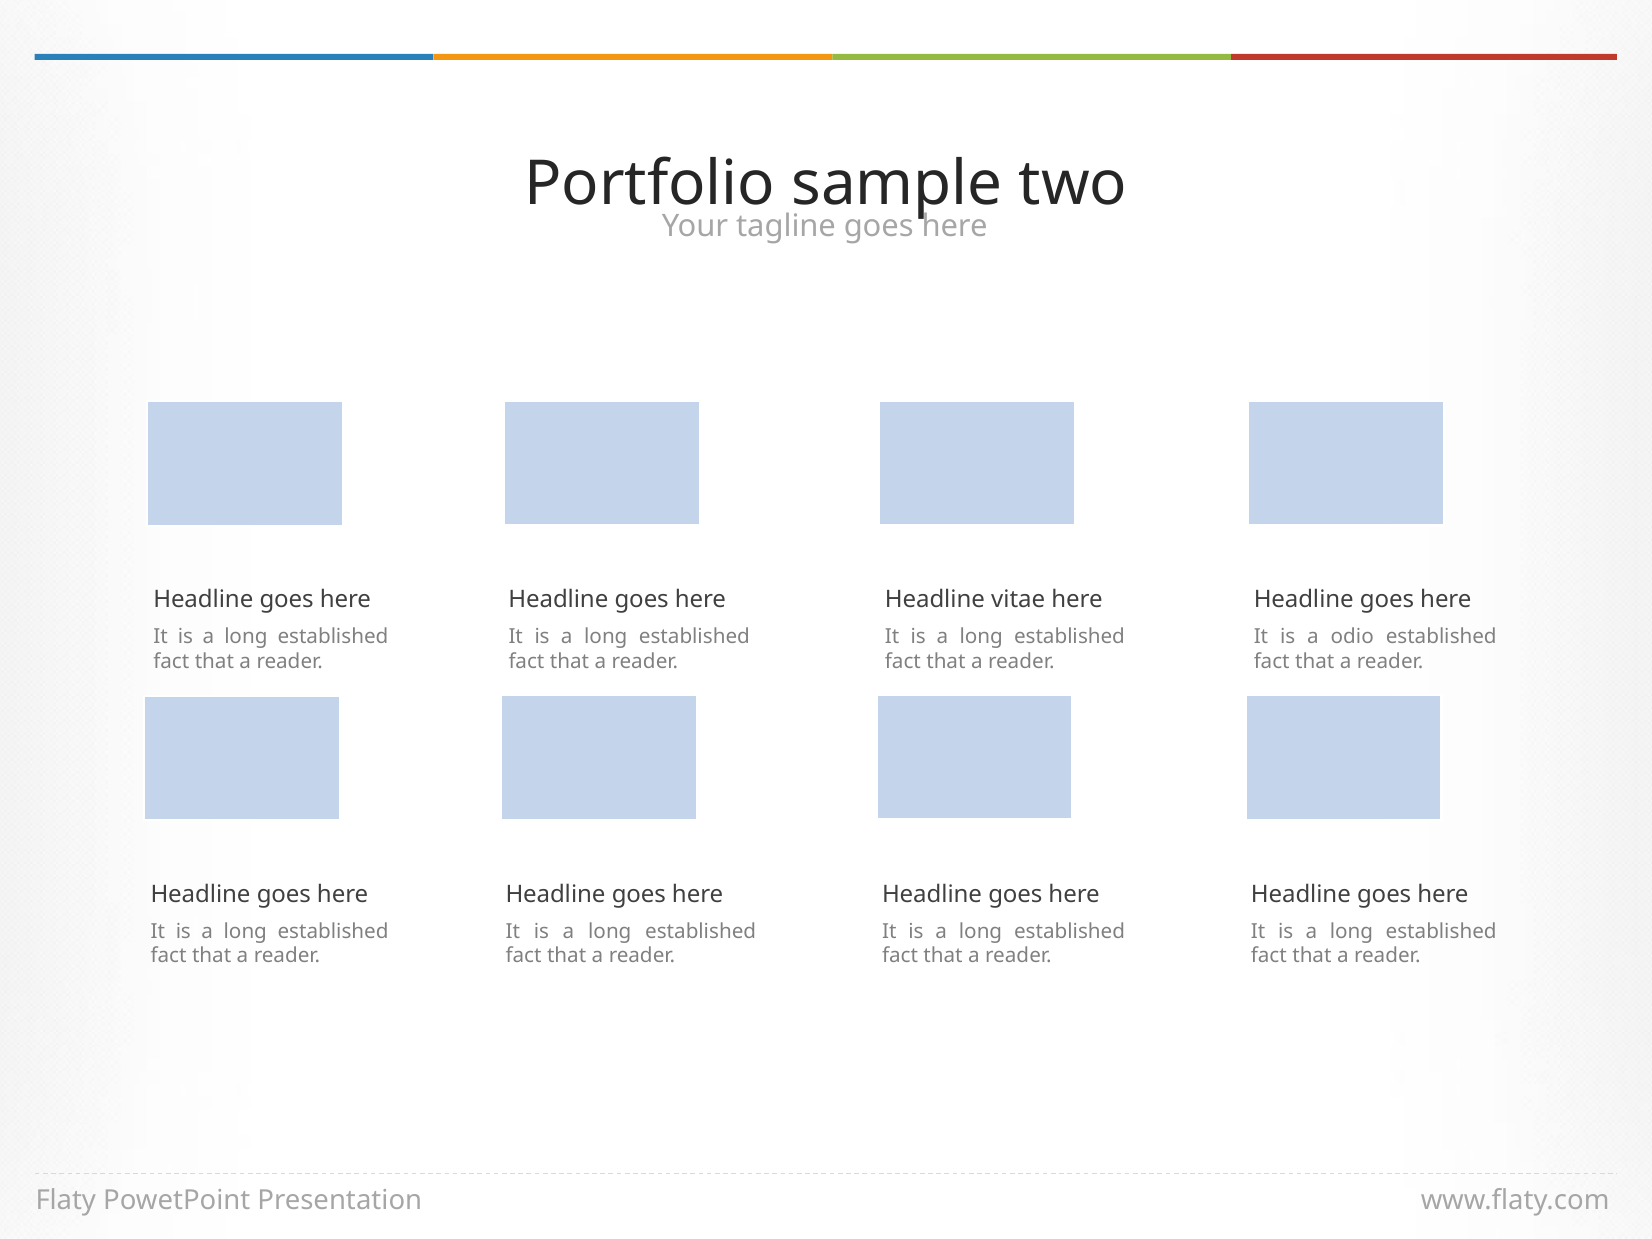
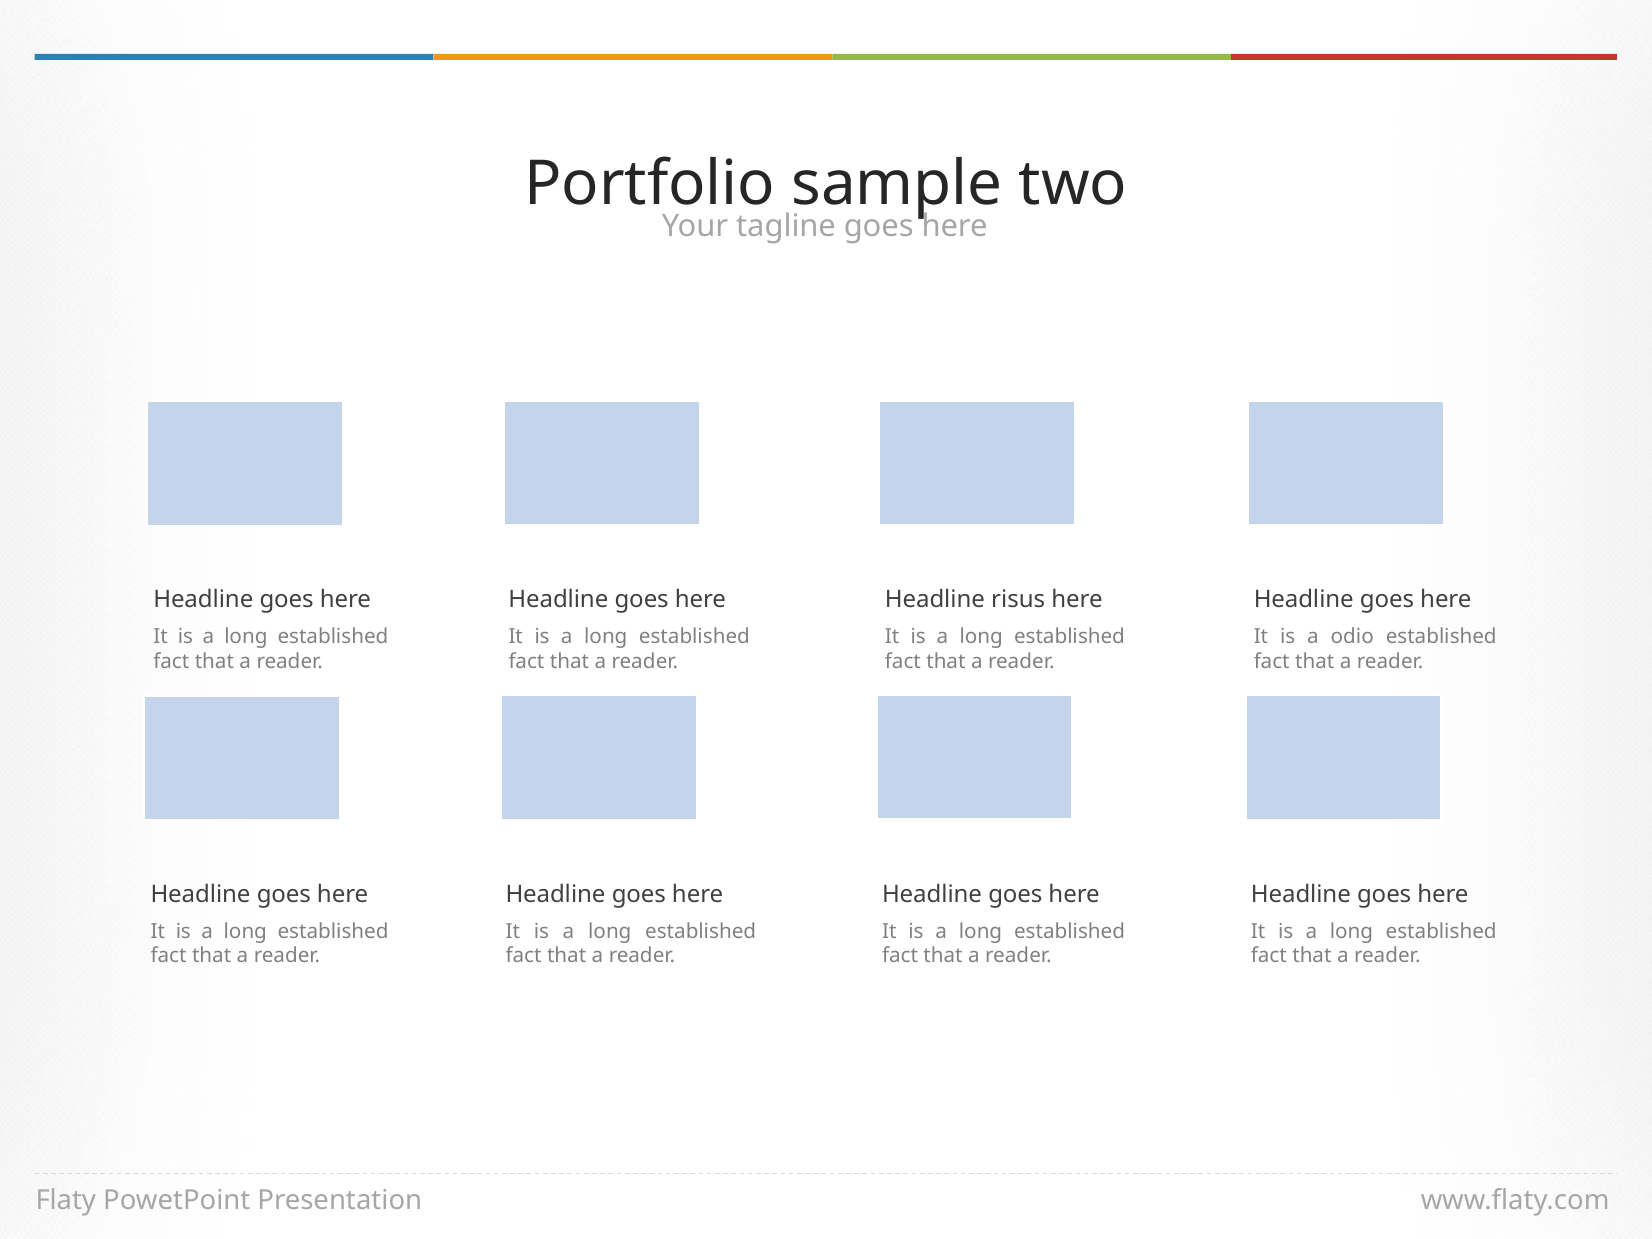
vitae: vitae -> risus
